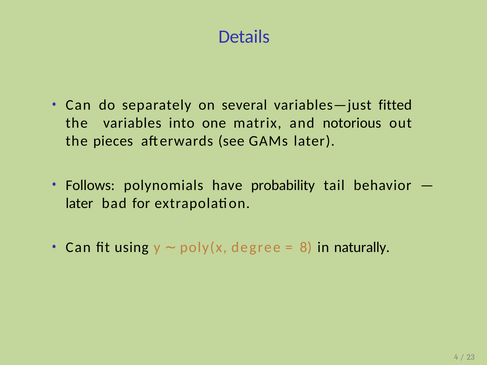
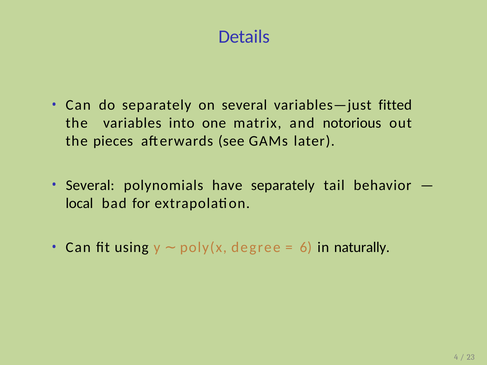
Follows at (90, 185): Follows -> Several
have probability: probability -> separately
later at (79, 204): later -> local
8: 8 -> 6
